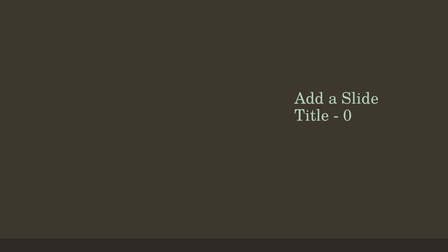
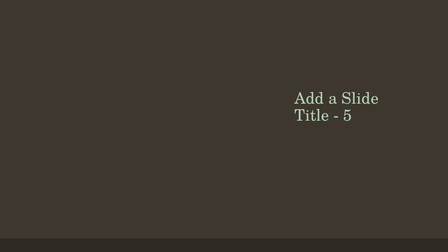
0: 0 -> 5
